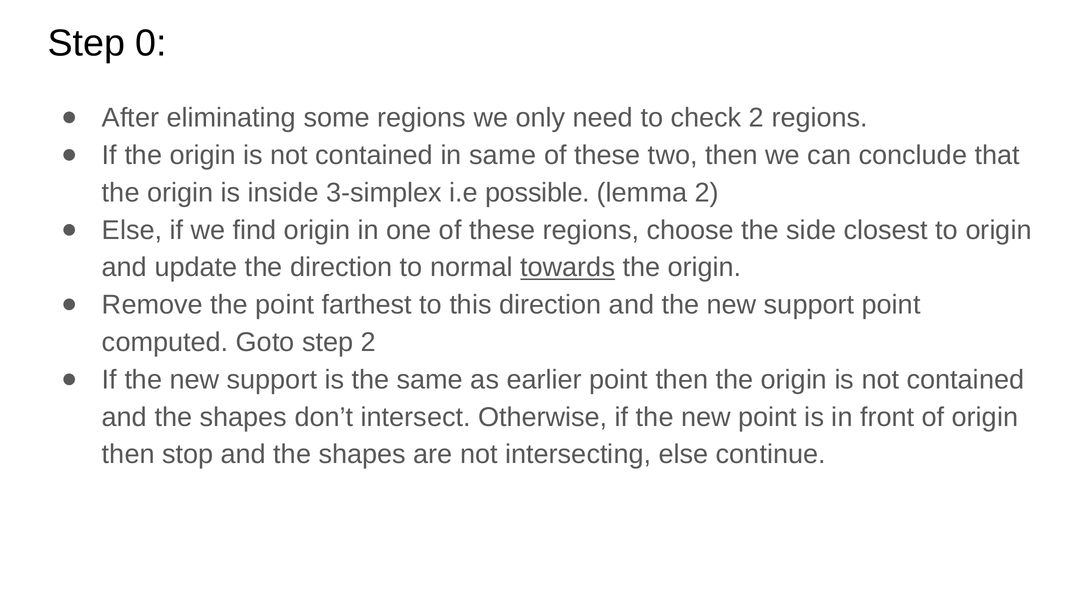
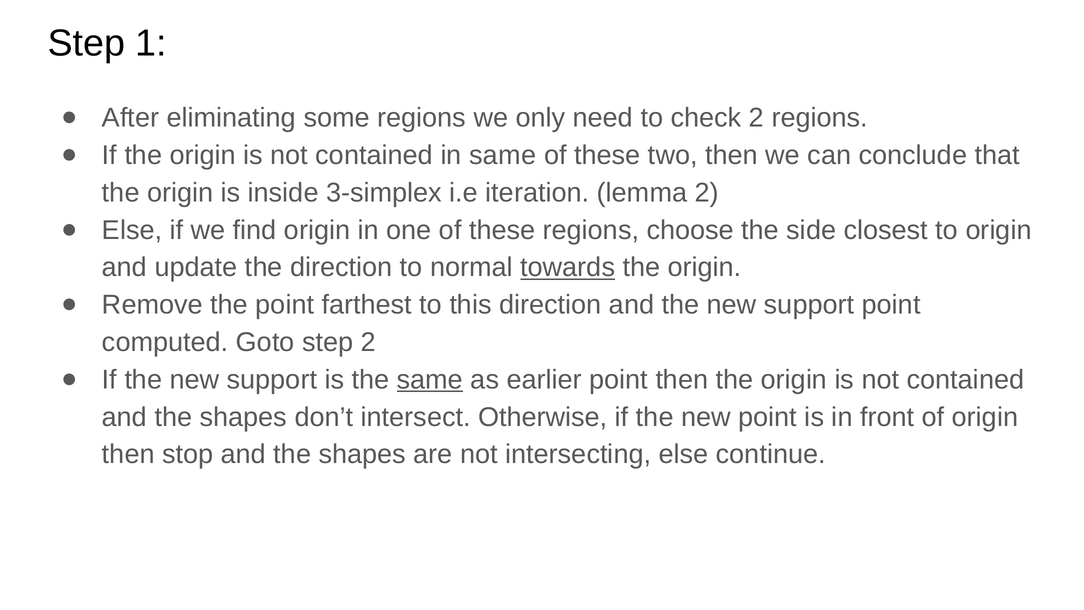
0: 0 -> 1
possible: possible -> iteration
same at (430, 380) underline: none -> present
